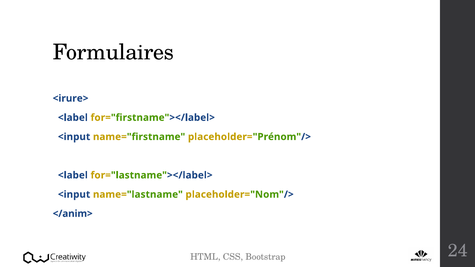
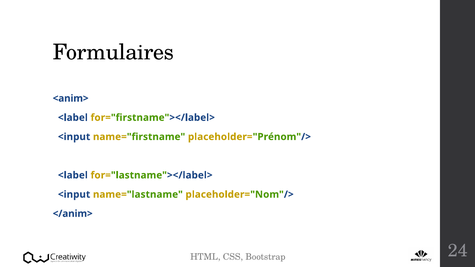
<irure>: <irure> -> <anim>
